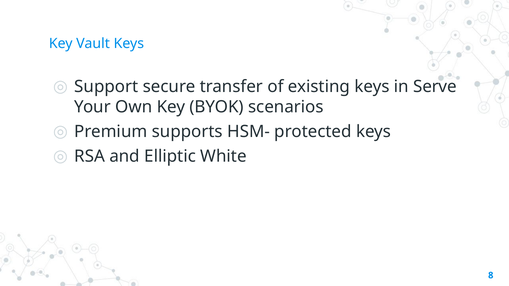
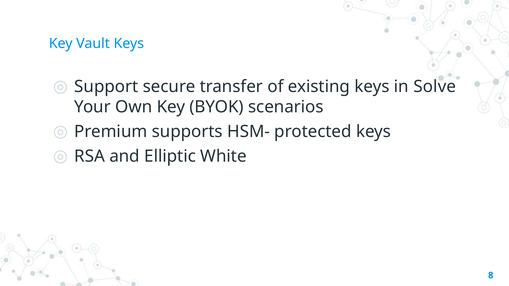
Serve: Serve -> Solve
